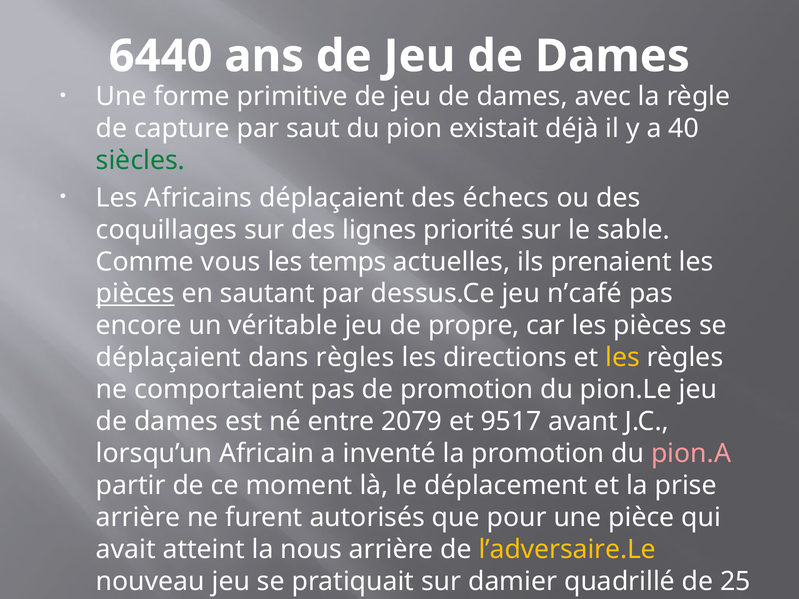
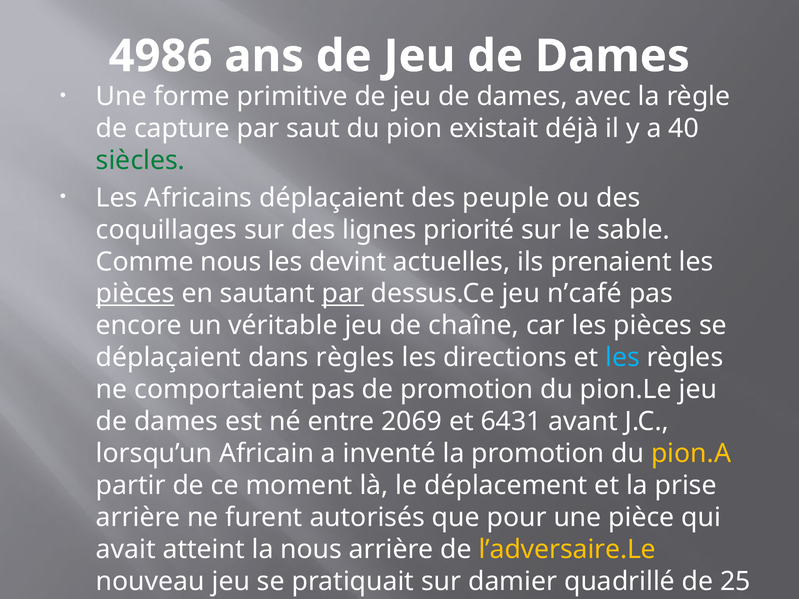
6440: 6440 -> 4986
échecs: échecs -> peuple
Comme vous: vous -> nous
temps: temps -> devint
par at (343, 294) underline: none -> present
propre: propre -> chaîne
les at (623, 358) colour: yellow -> light blue
2079: 2079 -> 2069
9517: 9517 -> 6431
pion.A colour: pink -> yellow
